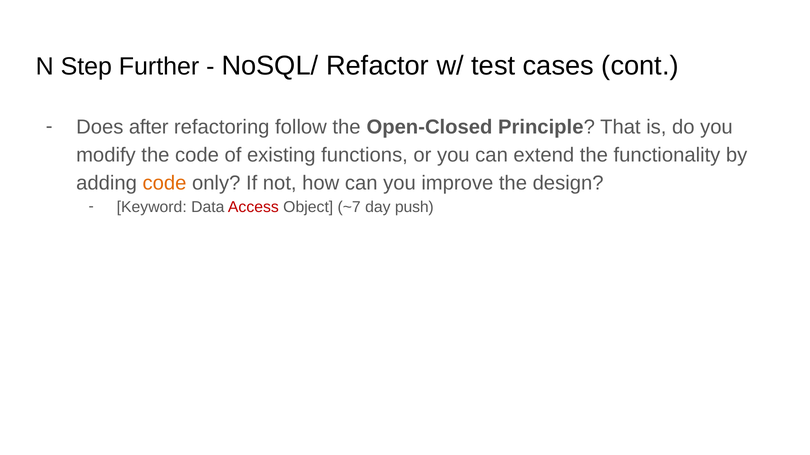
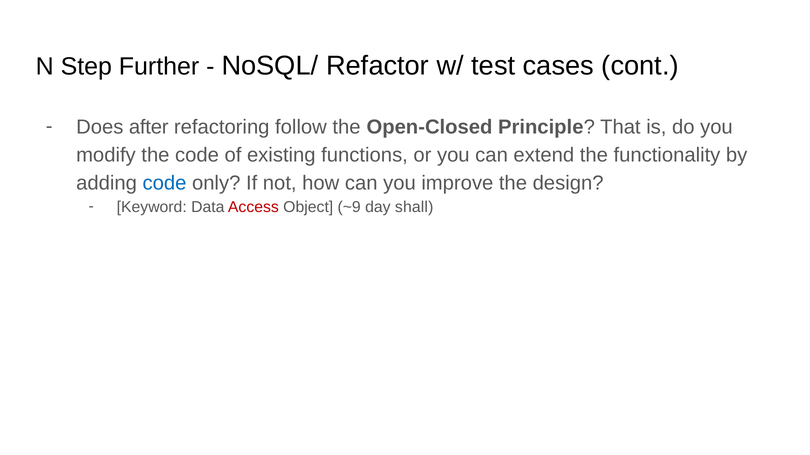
code at (164, 183) colour: orange -> blue
~7: ~7 -> ~9
push: push -> shall
